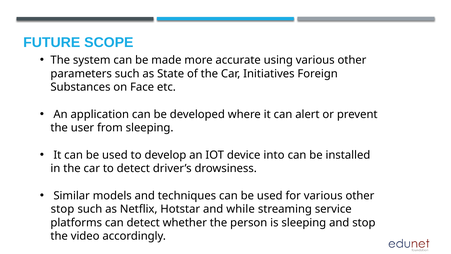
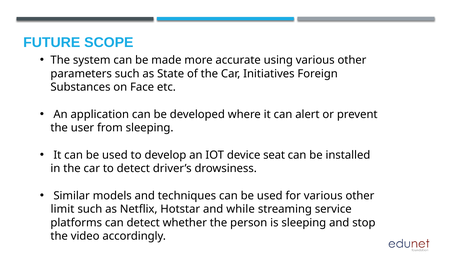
into: into -> seat
stop at (62, 209): stop -> limit
